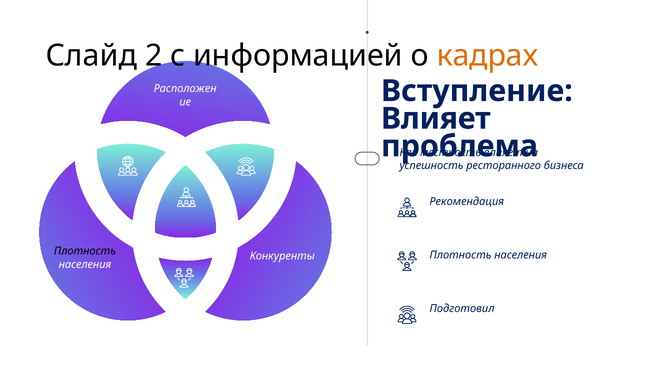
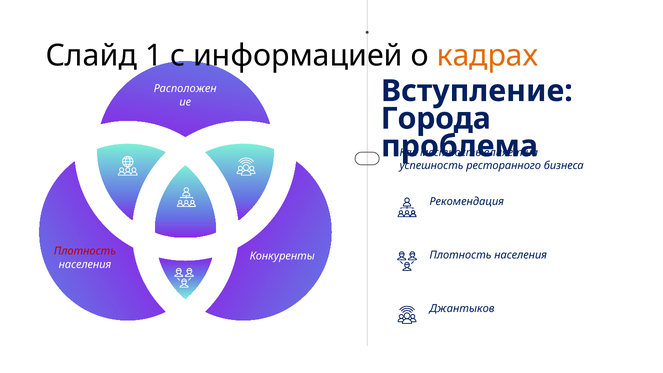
2: 2 -> 1
Влияет at (436, 119): Влияет -> Города
Плотность at (85, 251) colour: black -> red
Подготовил: Подготовил -> Джантыков
